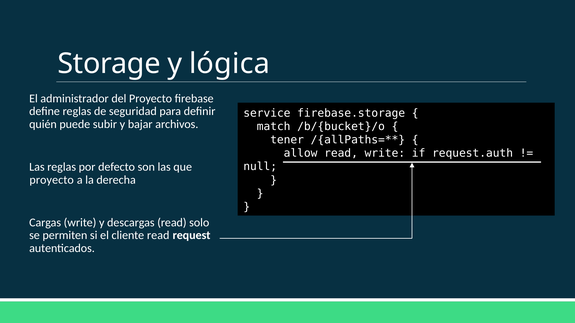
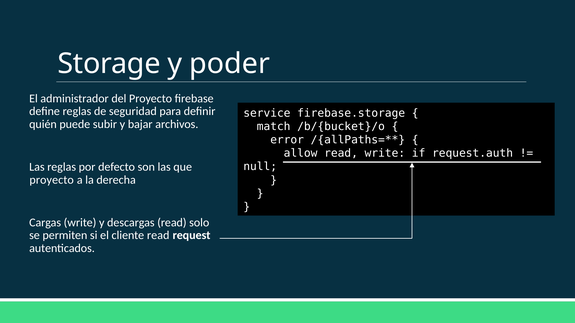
lógica: lógica -> poder
tener: tener -> error
